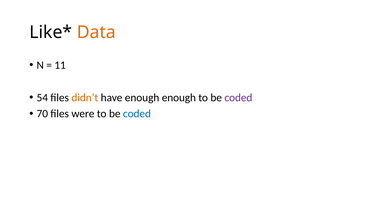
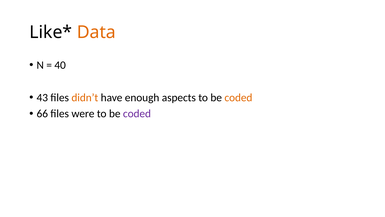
11: 11 -> 40
54: 54 -> 43
enough enough: enough -> aspects
coded at (238, 97) colour: purple -> orange
70: 70 -> 66
coded at (137, 114) colour: blue -> purple
